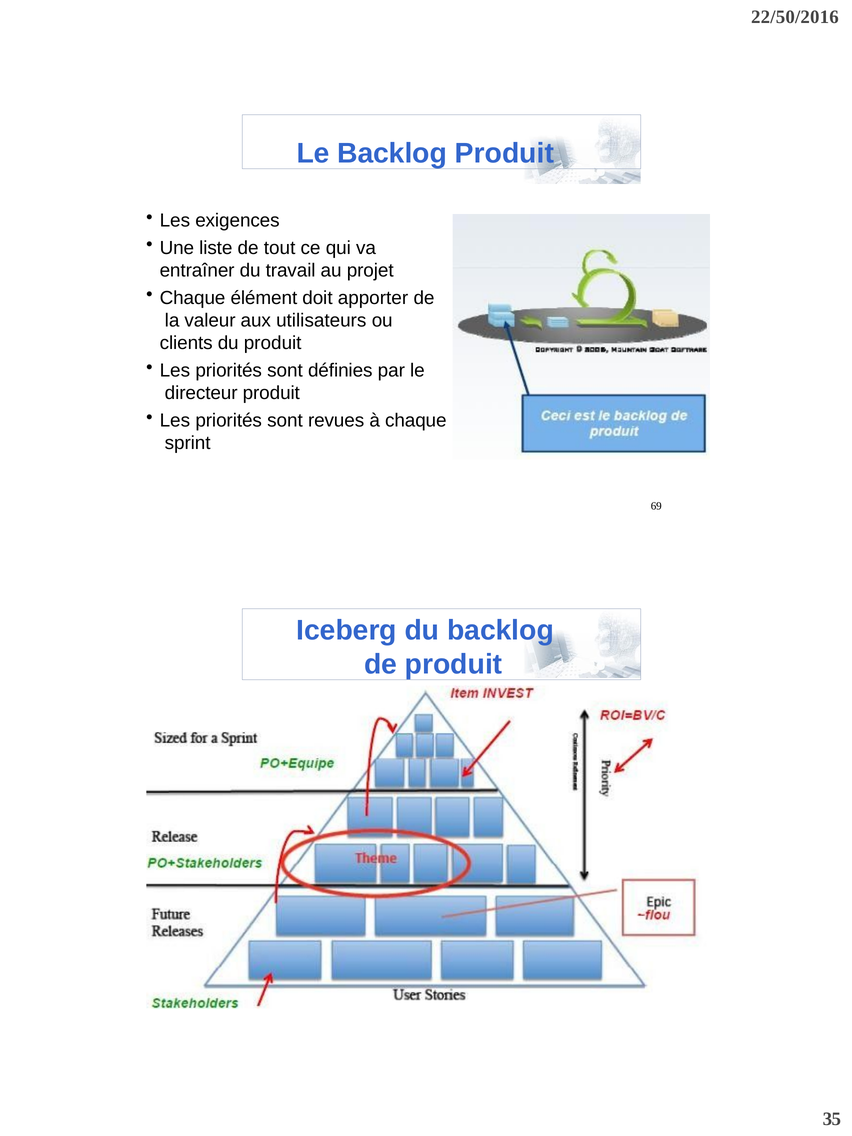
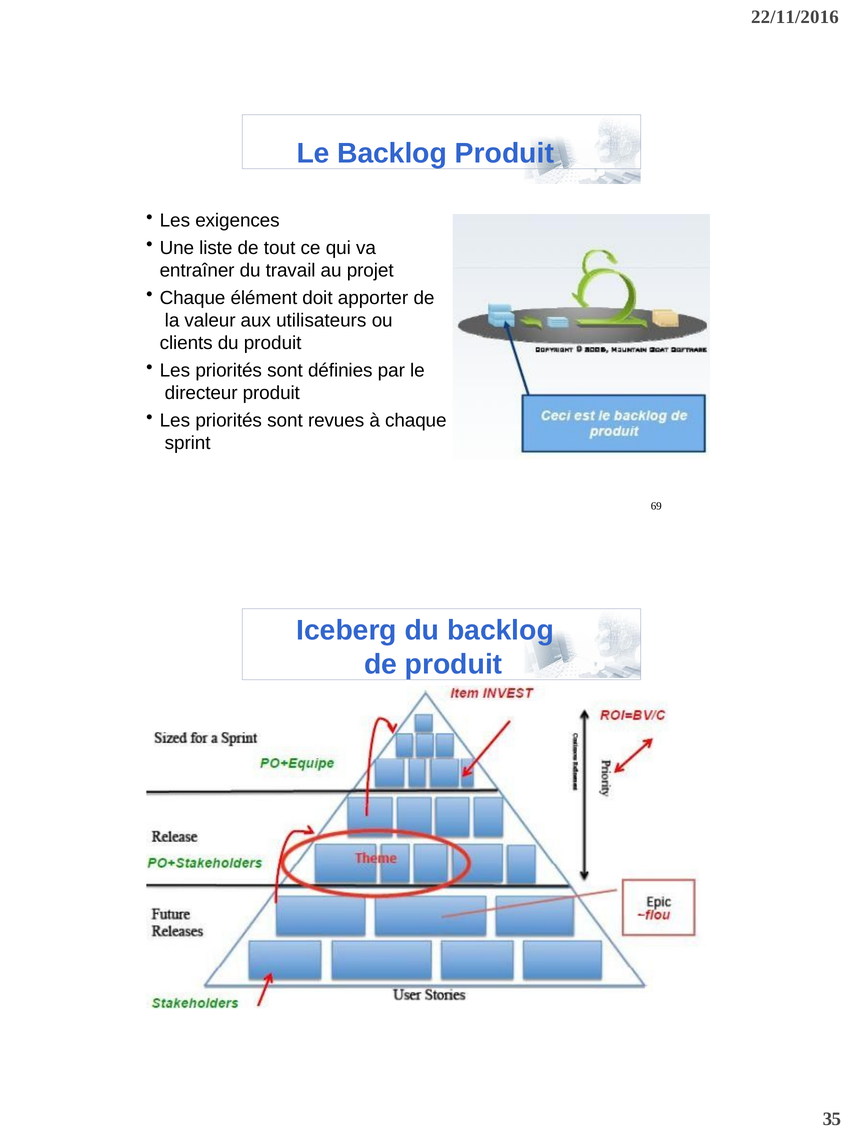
22/50/2016: 22/50/2016 -> 22/11/2016
